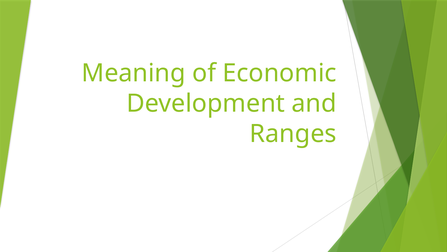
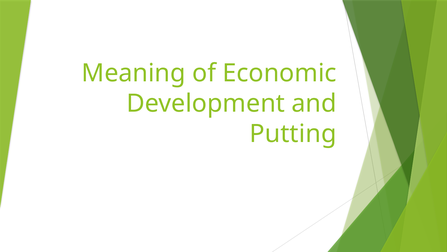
Ranges: Ranges -> Putting
